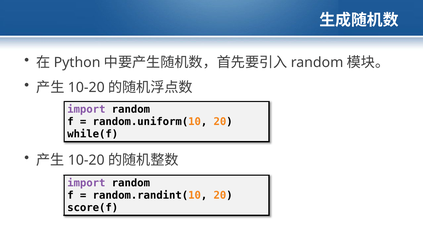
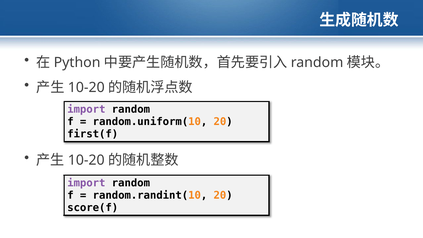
while(f: while(f -> first(f
